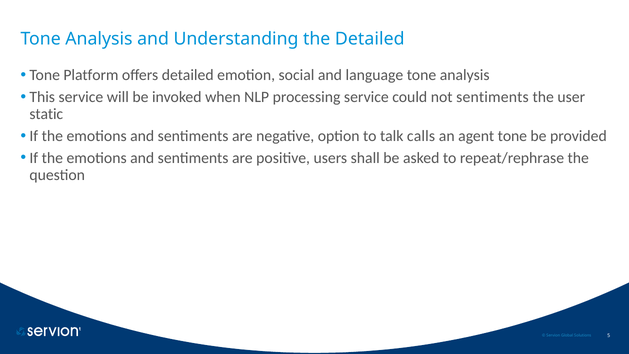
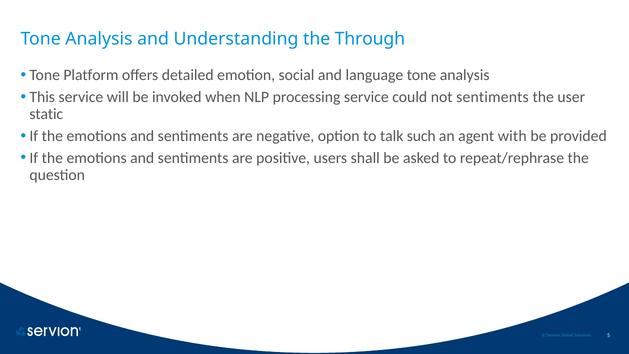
the Detailed: Detailed -> Through
calls: calls -> such
agent tone: tone -> with
